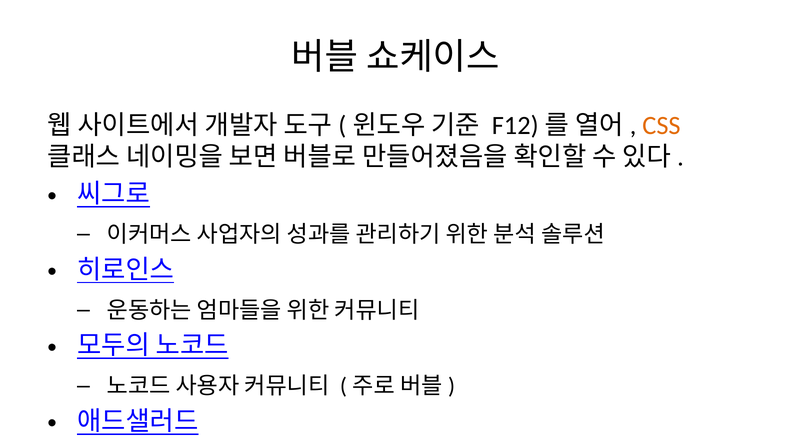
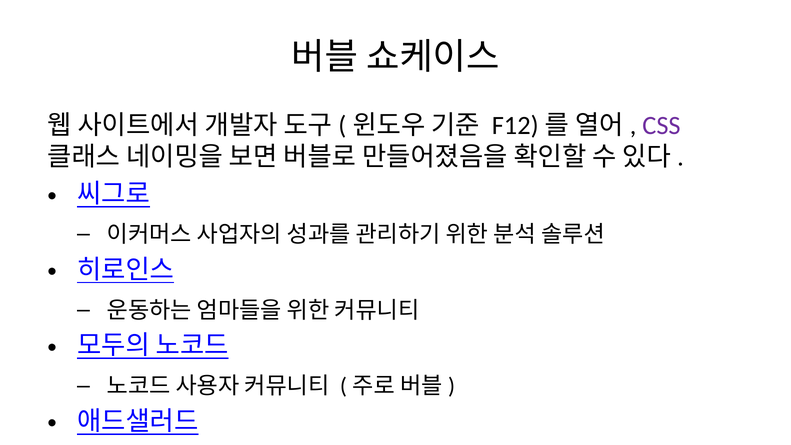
CSS colour: orange -> purple
